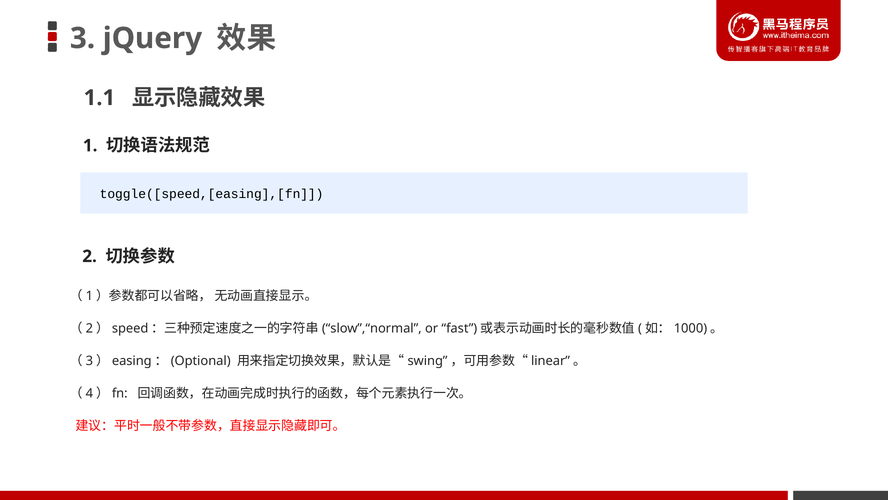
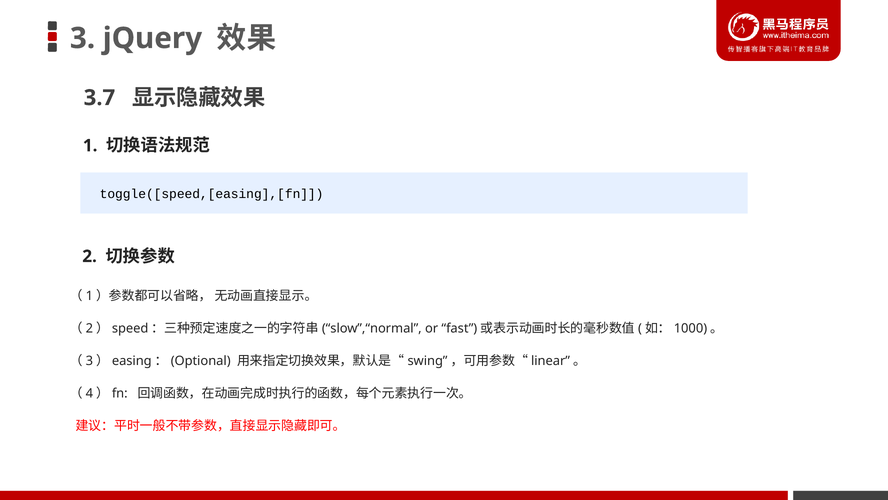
1.1: 1.1 -> 3.7
